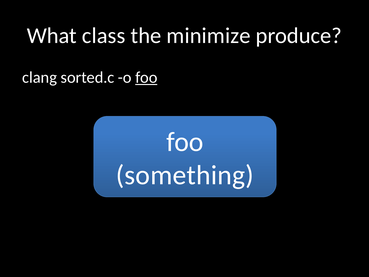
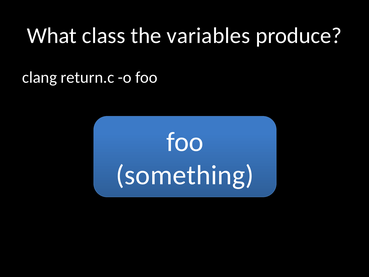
minimize: minimize -> variables
sorted.c: sorted.c -> return.c
foo at (146, 77) underline: present -> none
